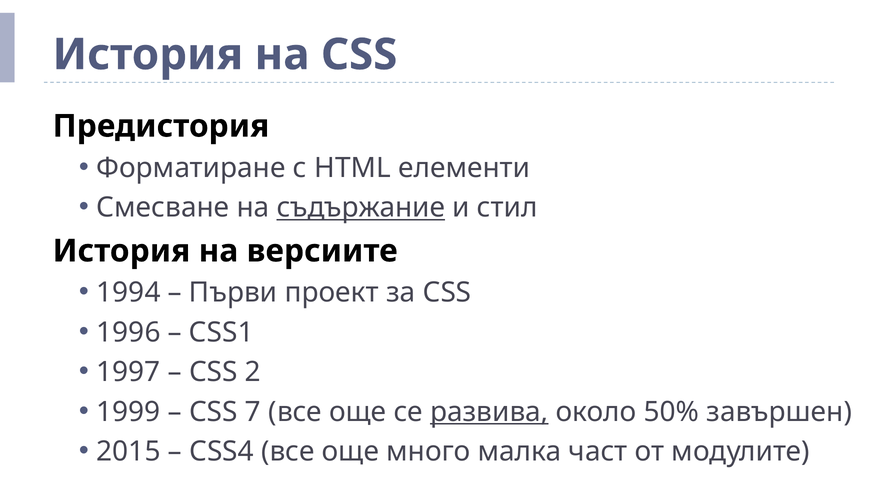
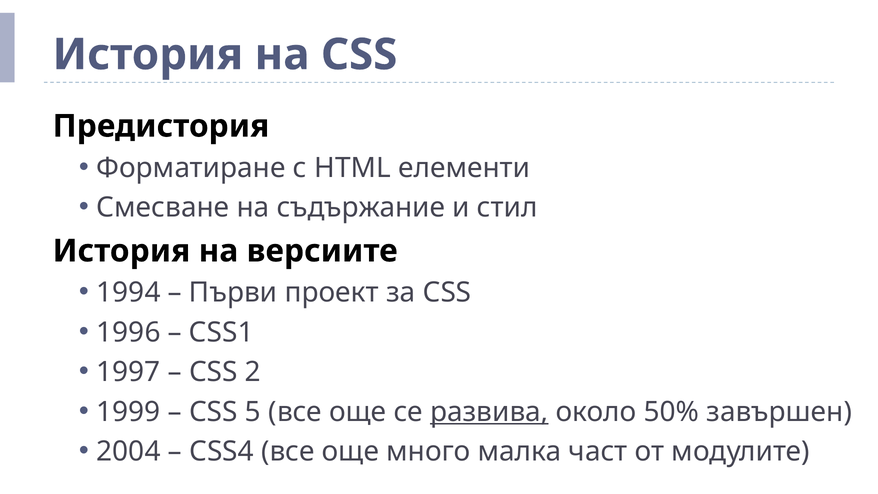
съдържание underline: present -> none
7: 7 -> 5
2015: 2015 -> 2004
